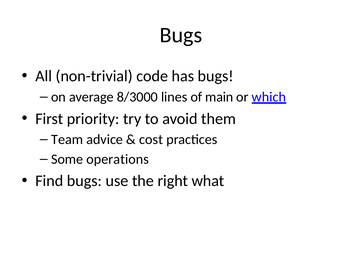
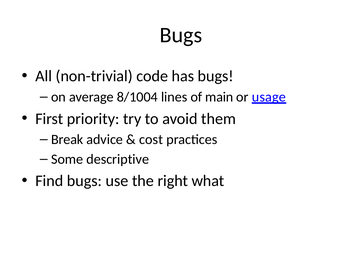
8/3000: 8/3000 -> 8/1004
which: which -> usage
Team: Team -> Break
operations: operations -> descriptive
